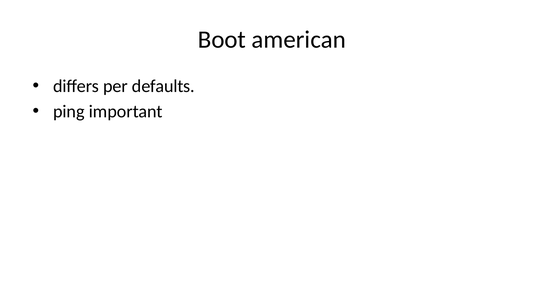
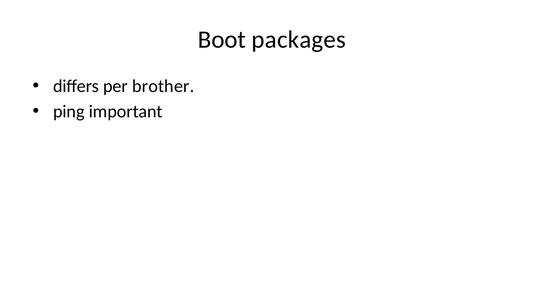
american: american -> packages
defaults: defaults -> brother
